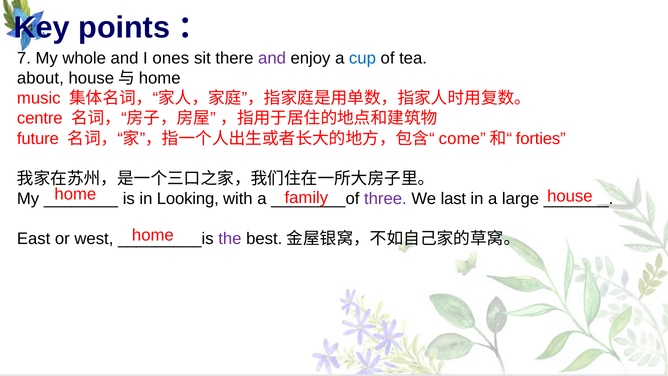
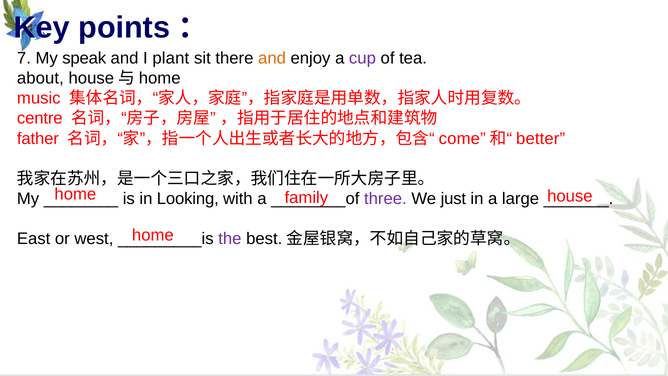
whole: whole -> speak
ones: ones -> plant
and at (272, 58) colour: purple -> orange
cup colour: blue -> purple
future: future -> father
forties: forties -> better
last: last -> just
